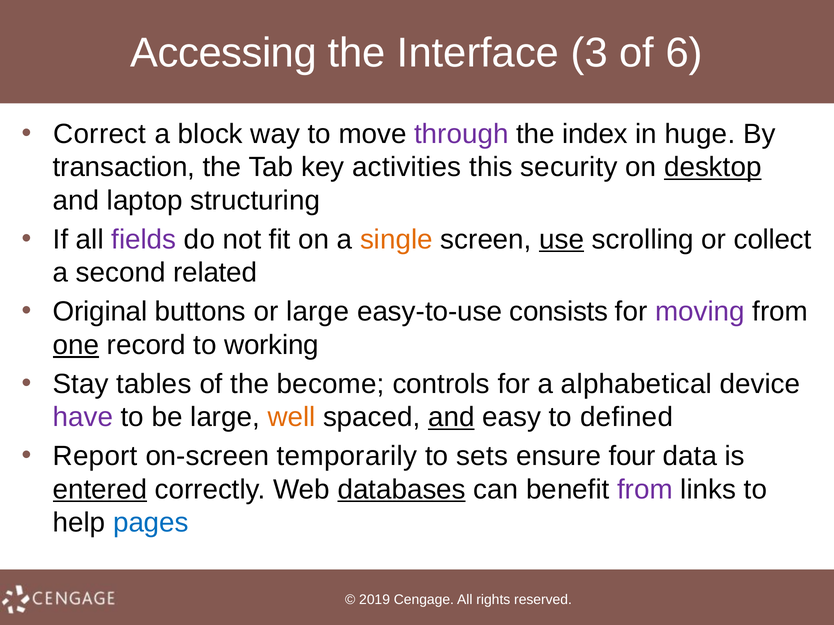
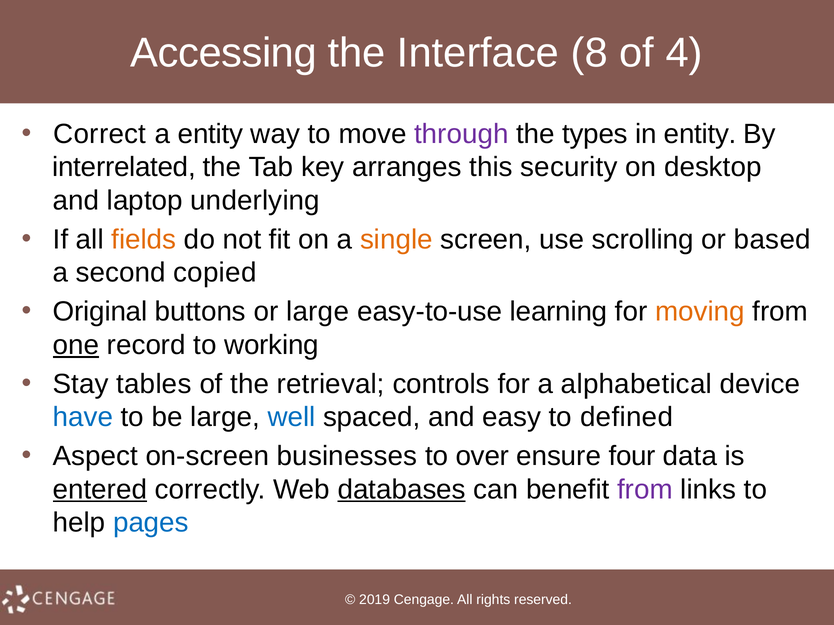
3: 3 -> 8
6: 6 -> 4
a block: block -> entity
index: index -> types
in huge: huge -> entity
transaction: transaction -> interrelated
activities: activities -> arranges
desktop underline: present -> none
structuring: structuring -> underlying
fields colour: purple -> orange
use underline: present -> none
collect: collect -> based
related: related -> copied
consists: consists -> learning
moving colour: purple -> orange
become: become -> retrieval
have colour: purple -> blue
well colour: orange -> blue
and at (451, 418) underline: present -> none
Report: Report -> Aspect
temporarily: temporarily -> businesses
sets: sets -> over
